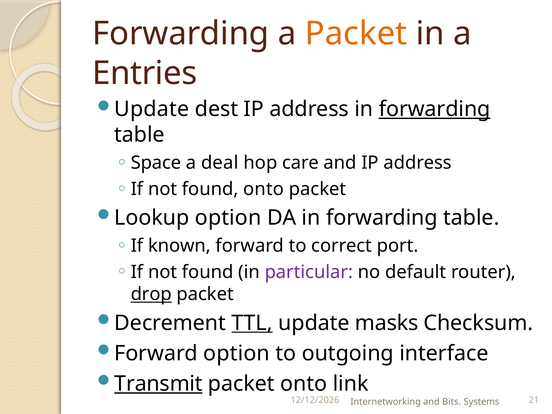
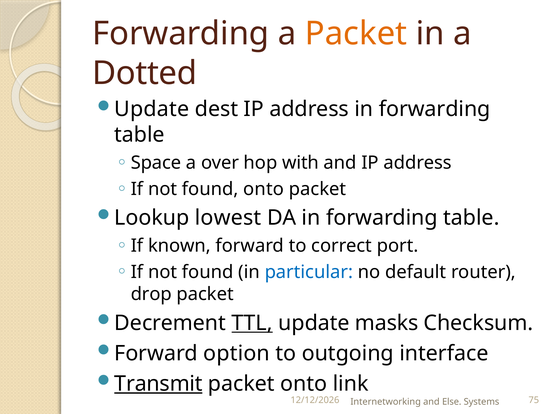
Entries: Entries -> Dotted
forwarding at (435, 109) underline: present -> none
deal: deal -> over
care: care -> with
Lookup option: option -> lowest
particular colour: purple -> blue
drop underline: present -> none
Bits: Bits -> Else
21: 21 -> 75
